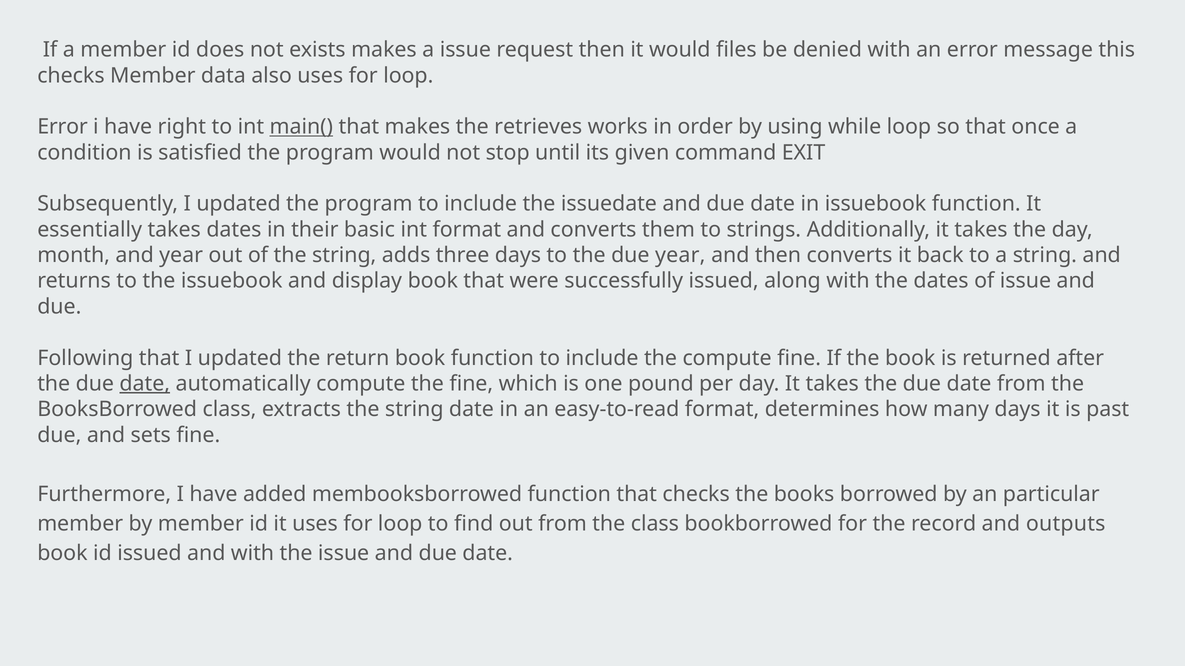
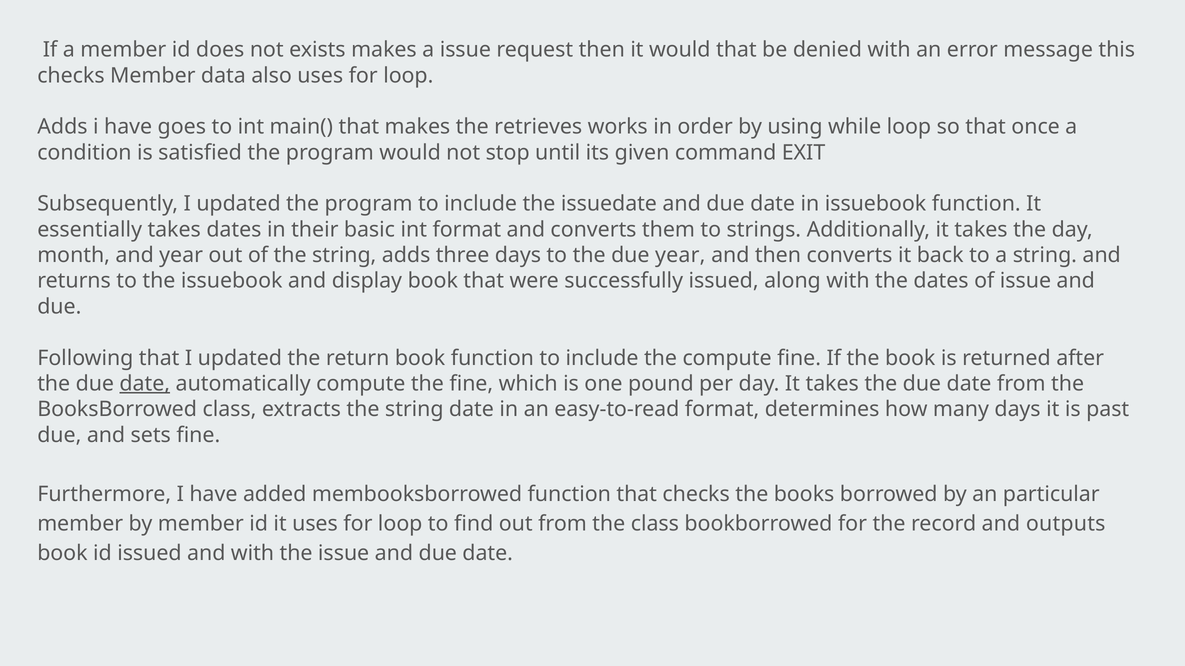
would files: files -> that
Error at (63, 127): Error -> Adds
right: right -> goes
main( underline: present -> none
